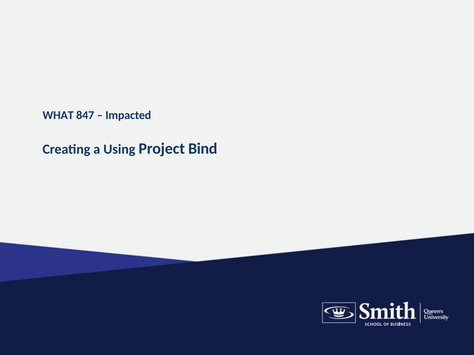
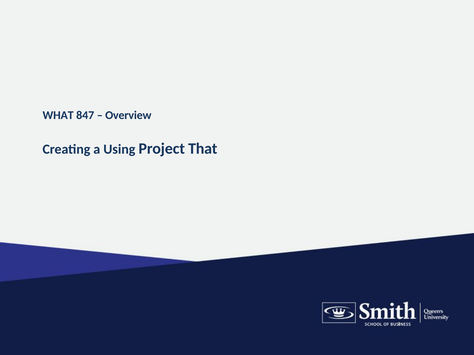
Impacted: Impacted -> Overview
Bind: Bind -> That
